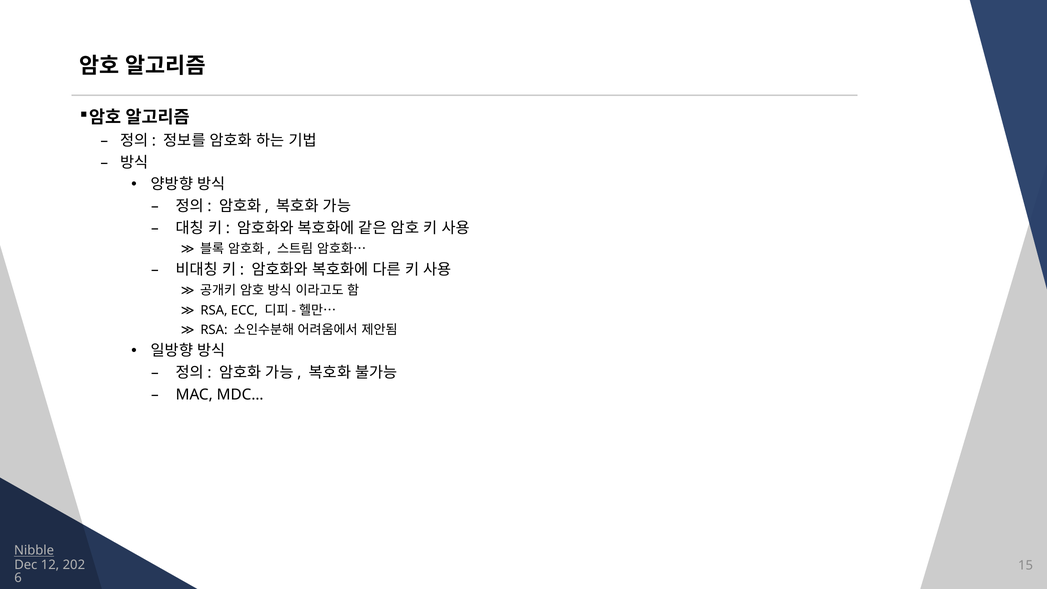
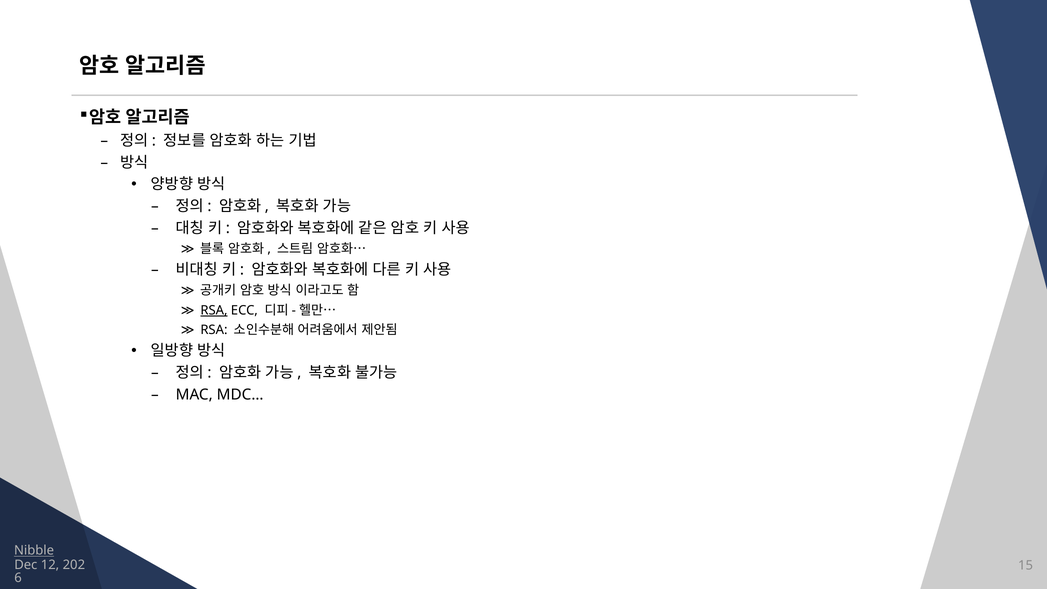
RSA at (214, 310) underline: none -> present
